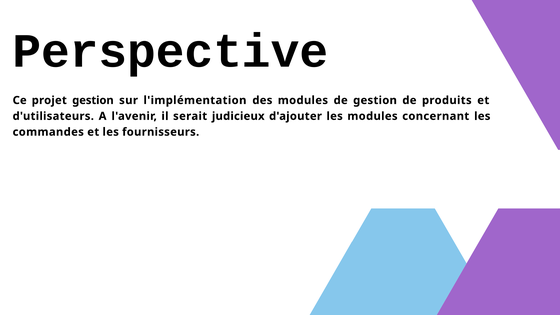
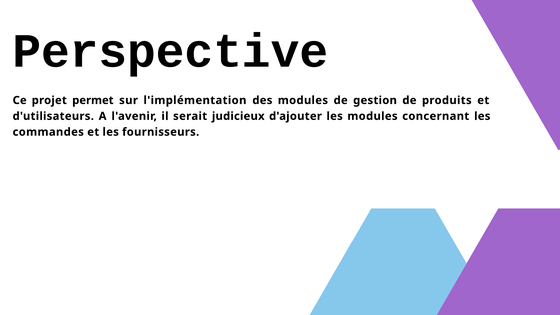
projet gestion: gestion -> permet
